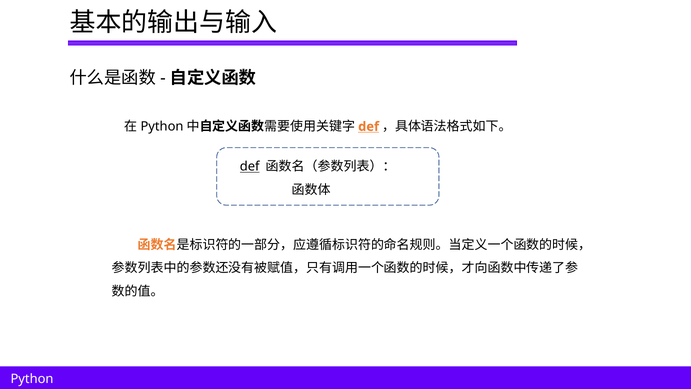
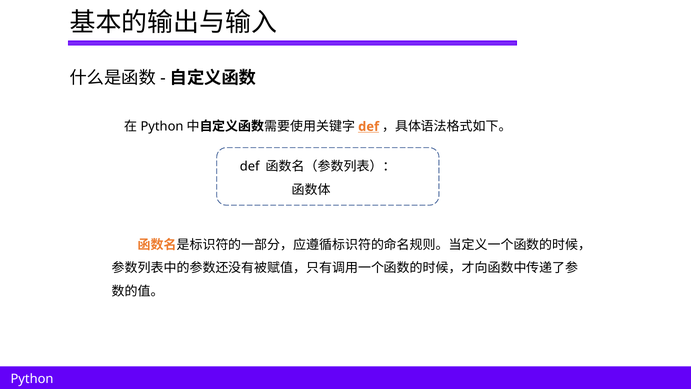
def at (250, 167) underline: present -> none
